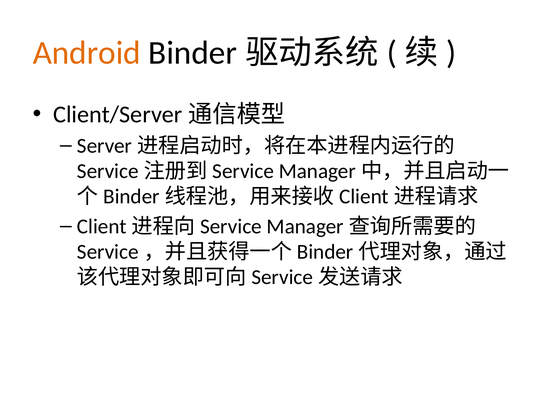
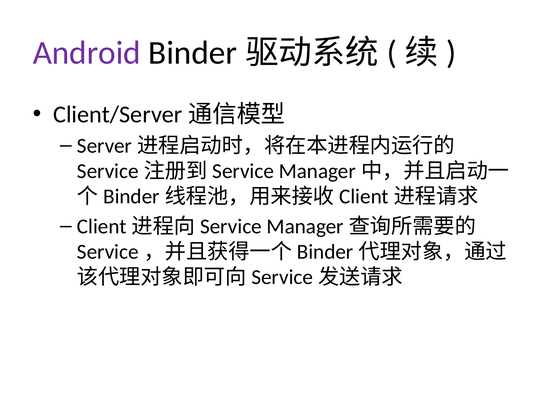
Android colour: orange -> purple
